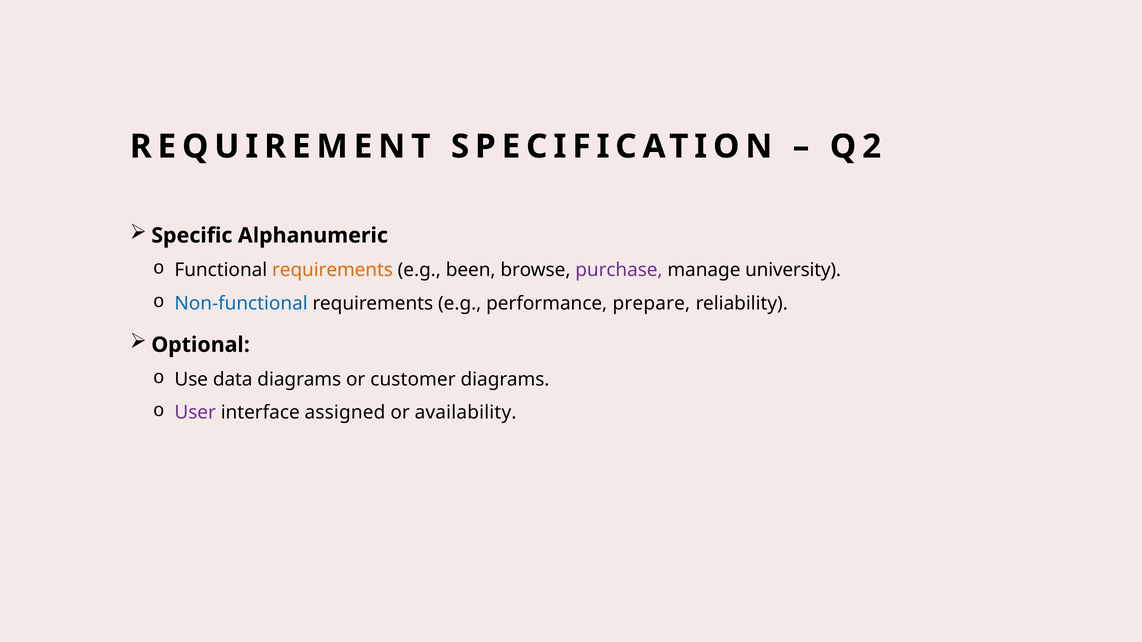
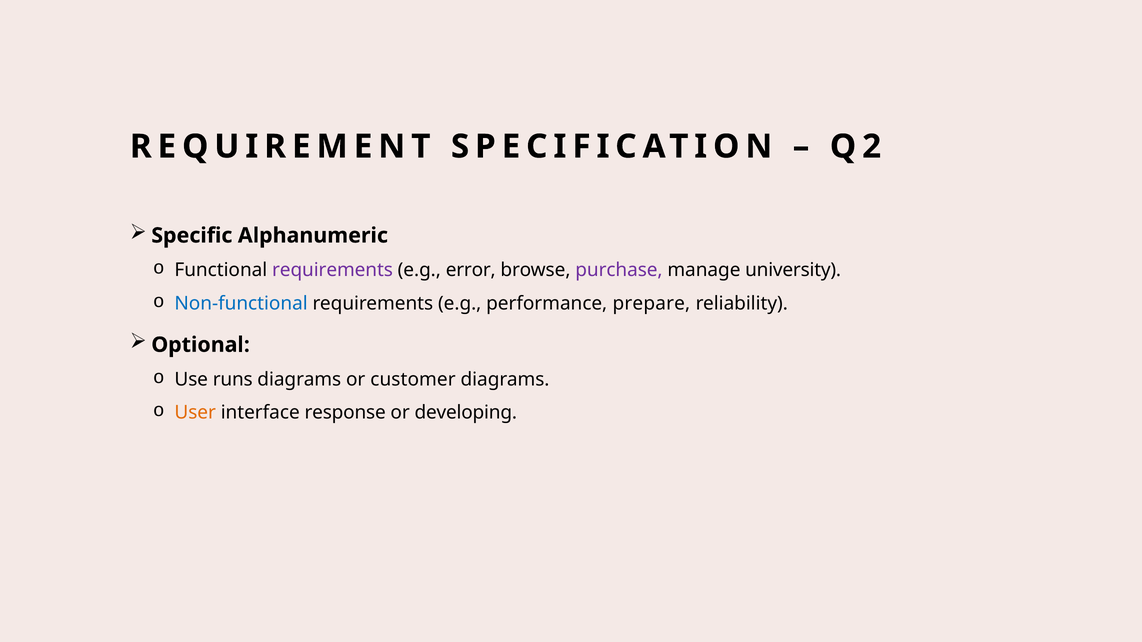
requirements at (333, 270) colour: orange -> purple
been: been -> error
data: data -> runs
User colour: purple -> orange
assigned: assigned -> response
availability: availability -> developing
